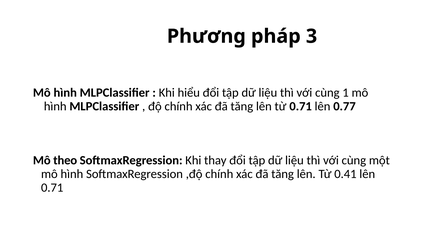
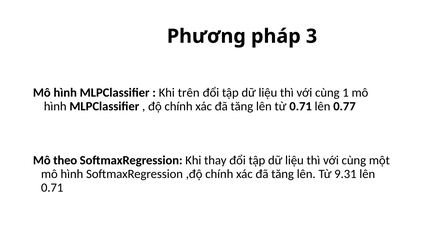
hiểu: hiểu -> trên
0.41: 0.41 -> 9.31
